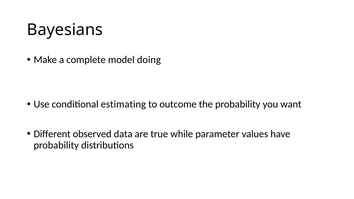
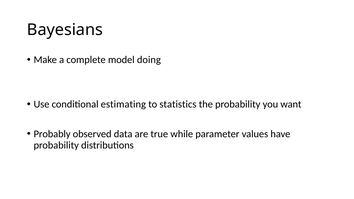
outcome: outcome -> statistics
Different: Different -> Probably
